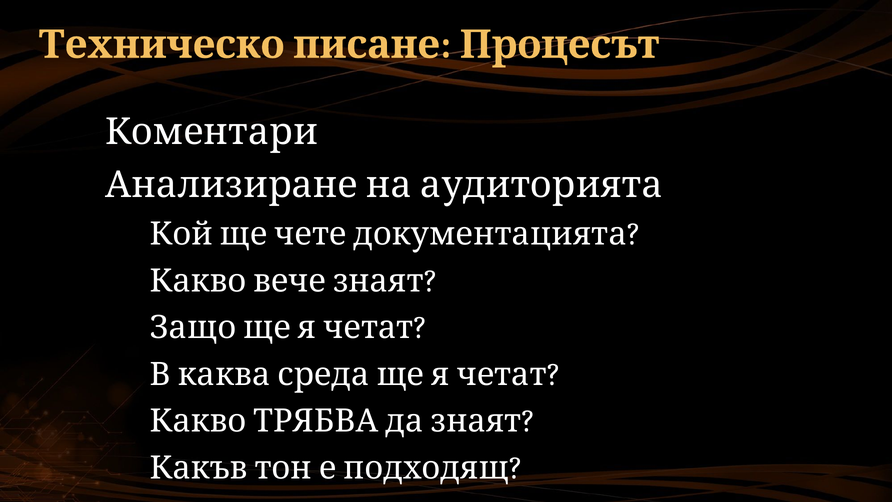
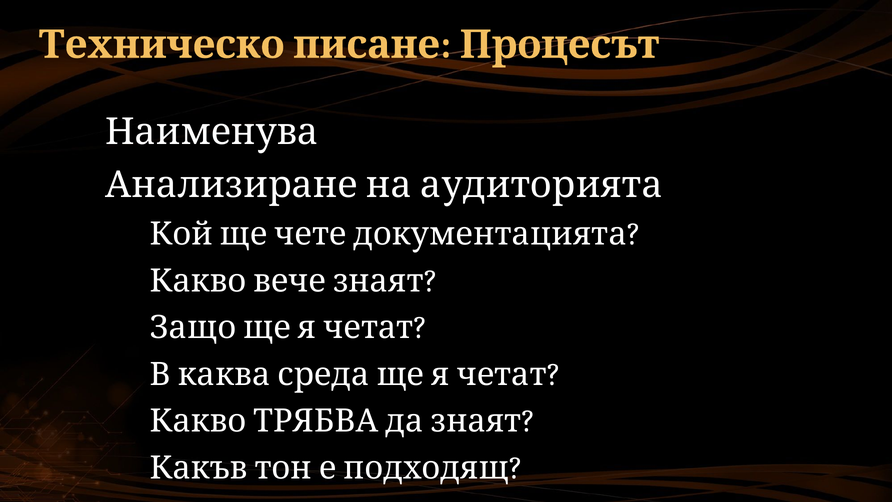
Коментари: Коментари -> Наименува
